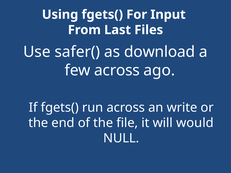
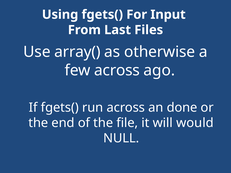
safer(: safer( -> array(
download: download -> otherwise
write: write -> done
